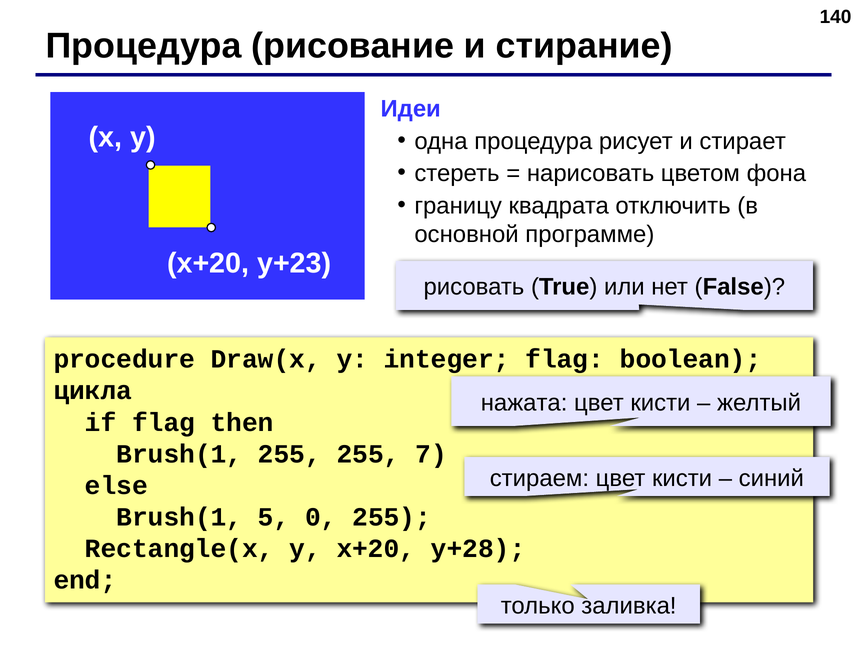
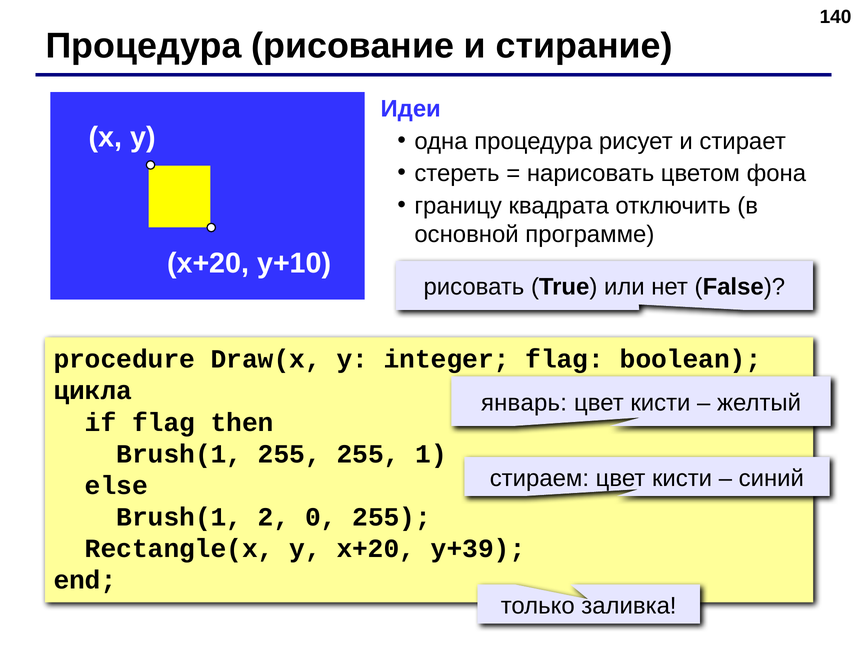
y+23: y+23 -> y+10
нажата: нажата -> январь
7: 7 -> 1
5: 5 -> 2
y+28: y+28 -> y+39
